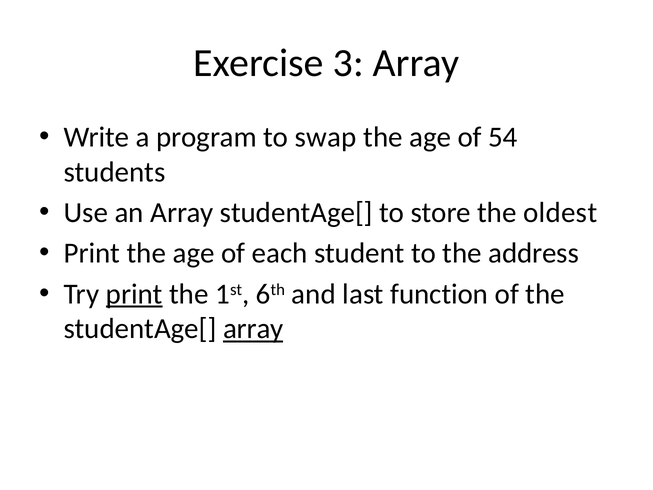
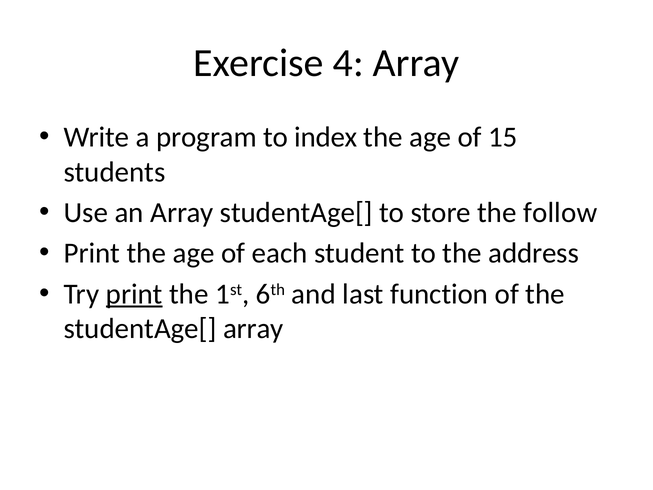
3: 3 -> 4
swap: swap -> index
54: 54 -> 15
oldest: oldest -> follow
array at (253, 329) underline: present -> none
